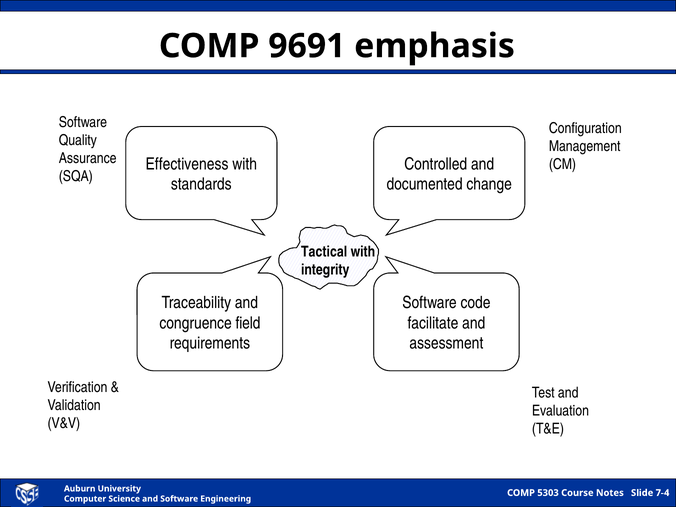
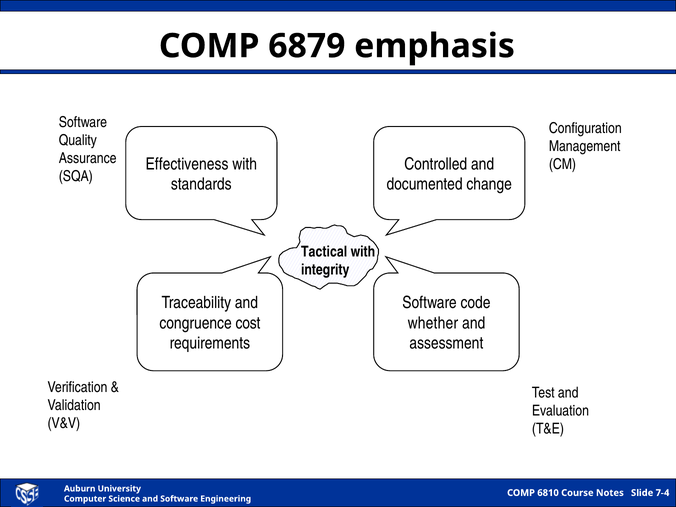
9691: 9691 -> 6879
field: field -> cost
facilitate: facilitate -> whether
5303: 5303 -> 6810
